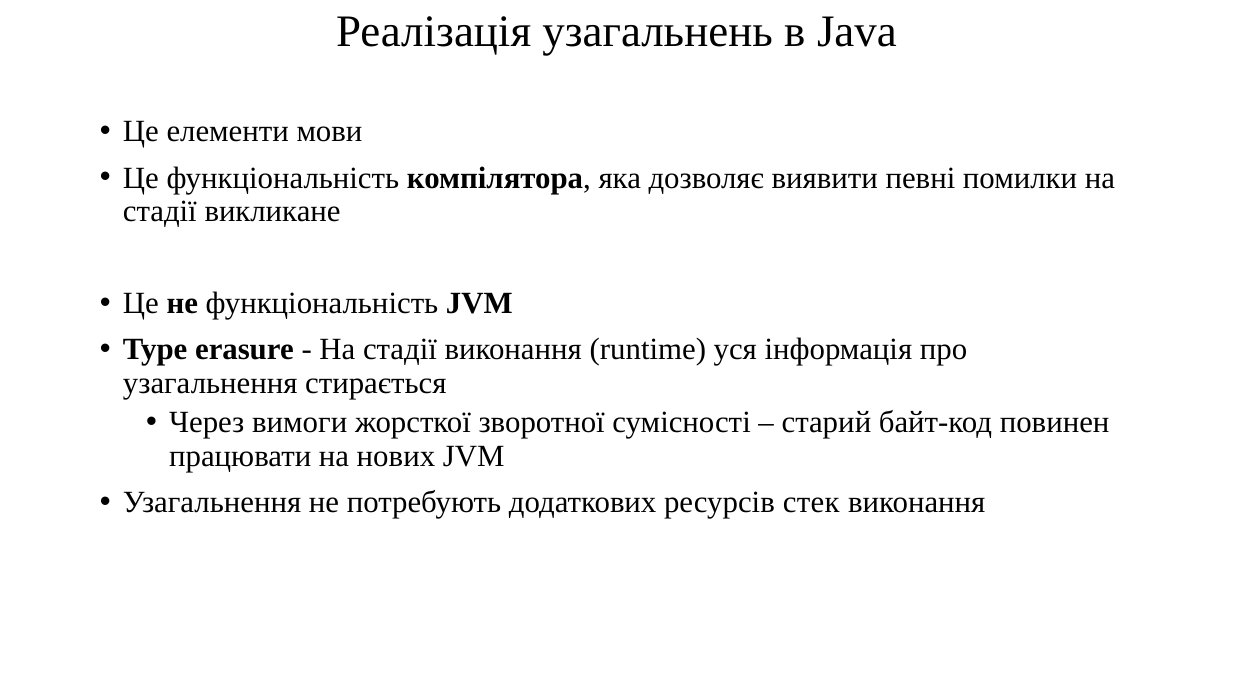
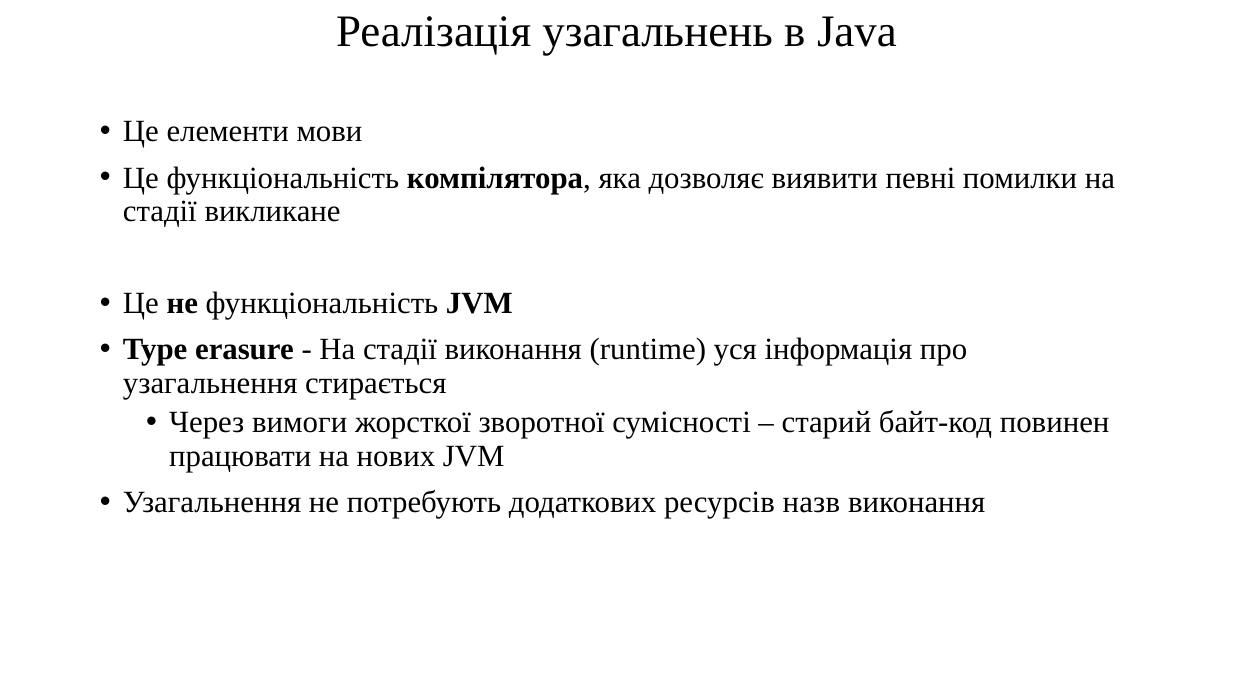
стек: стек -> назв
